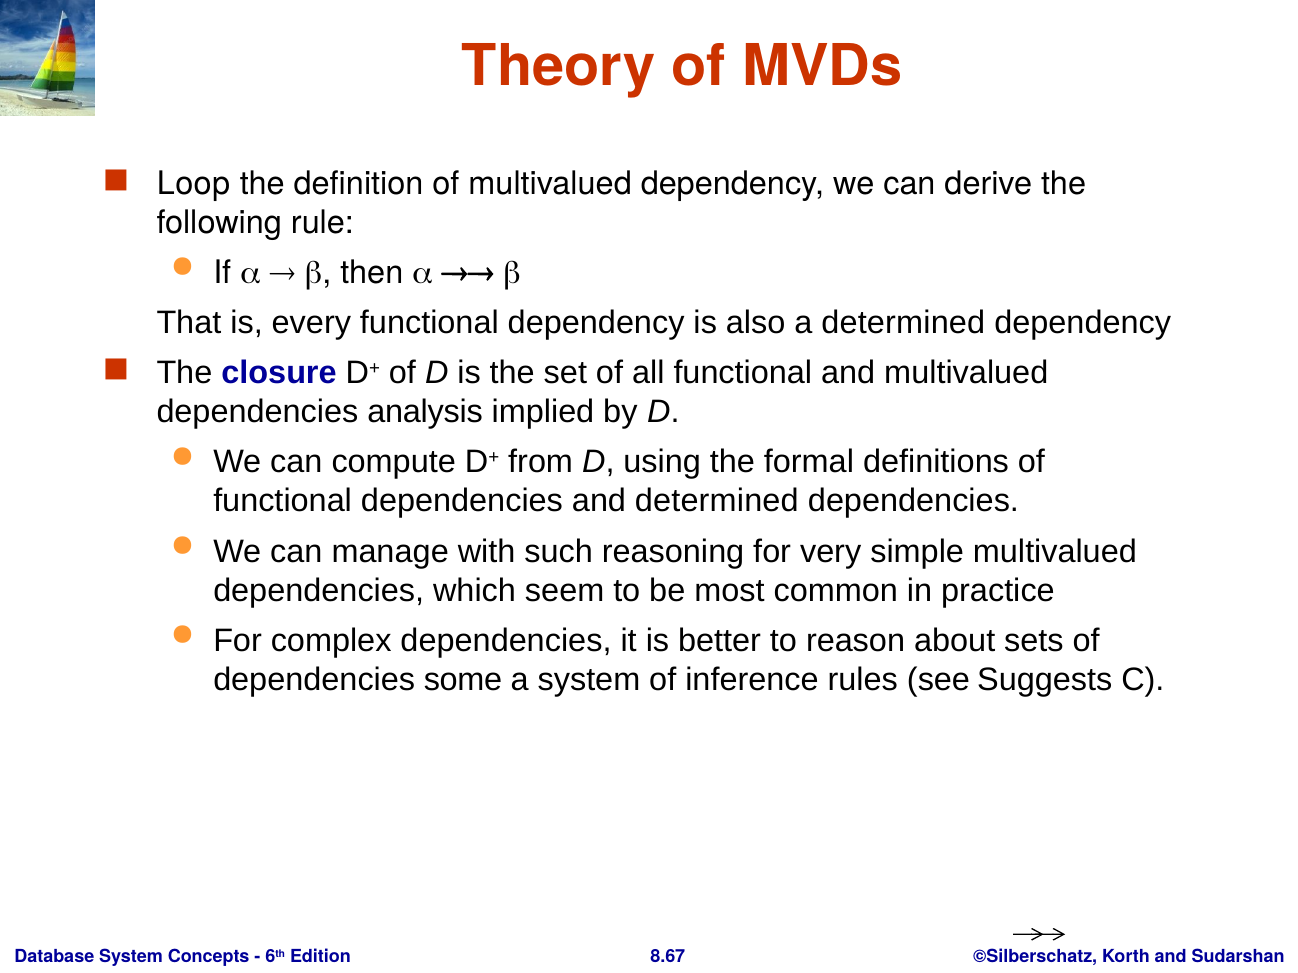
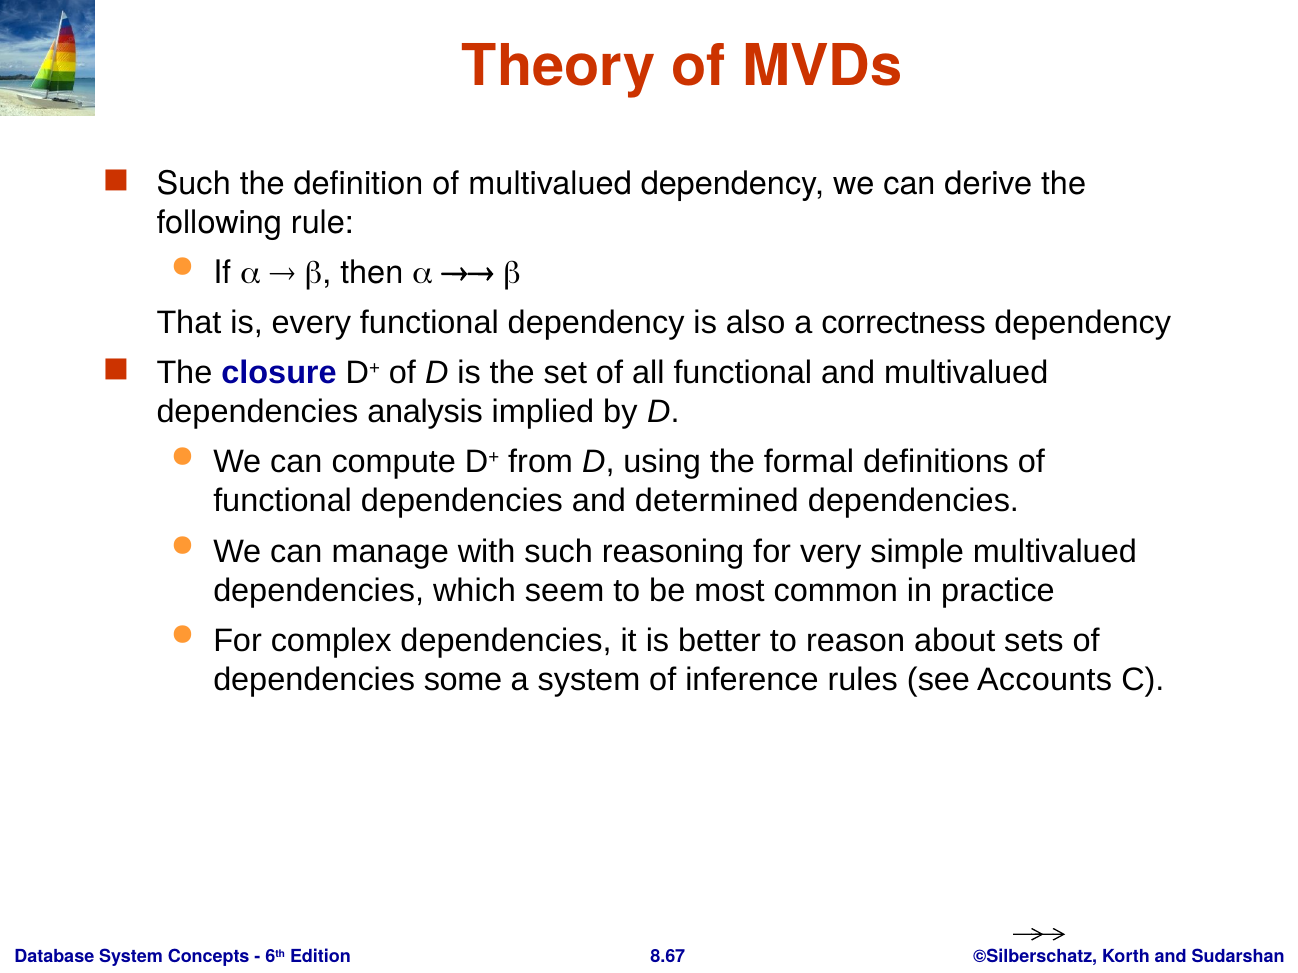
Loop at (194, 183): Loop -> Such
a determined: determined -> correctness
Suggests: Suggests -> Accounts
